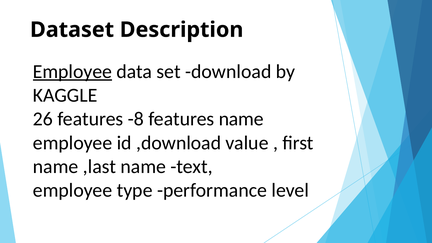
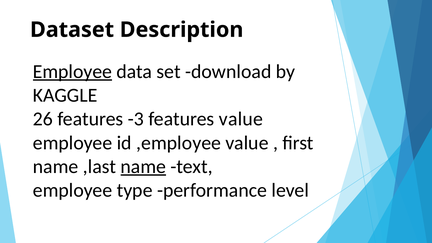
-8: -8 -> -3
features name: name -> value
,download: ,download -> ,employee
name at (143, 167) underline: none -> present
